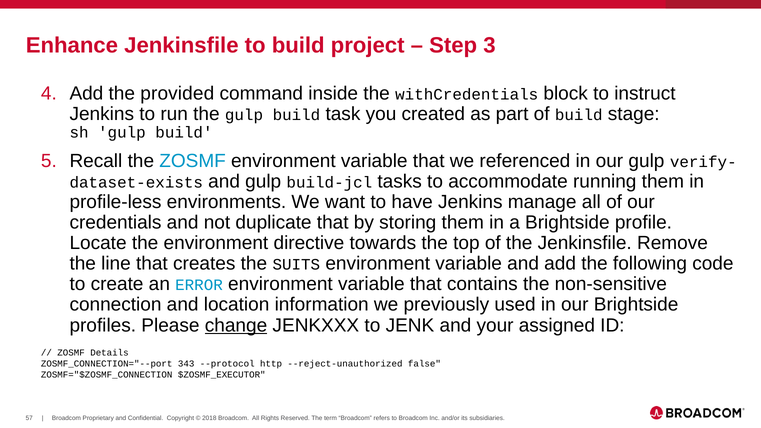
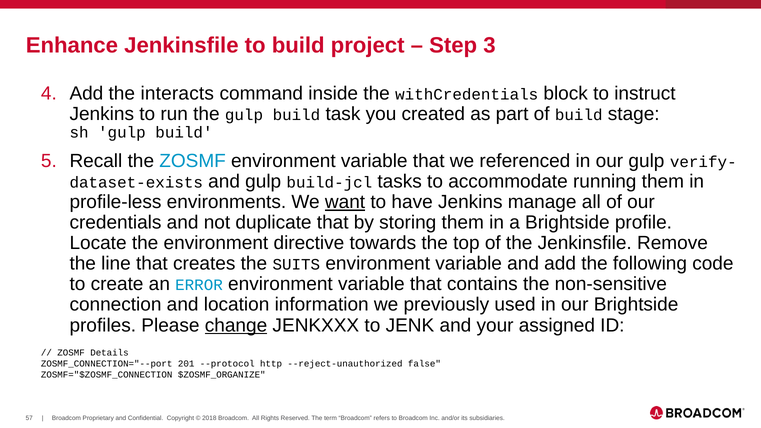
provided: provided -> interacts
want underline: none -> present
343: 343 -> 201
$ZOSMF_EXECUTOR: $ZOSMF_EXECUTOR -> $ZOSMF_ORGANIZE
